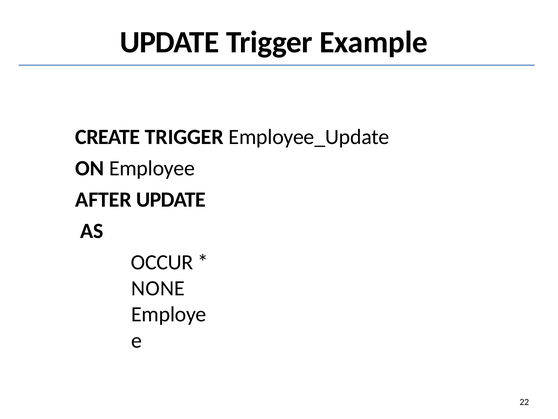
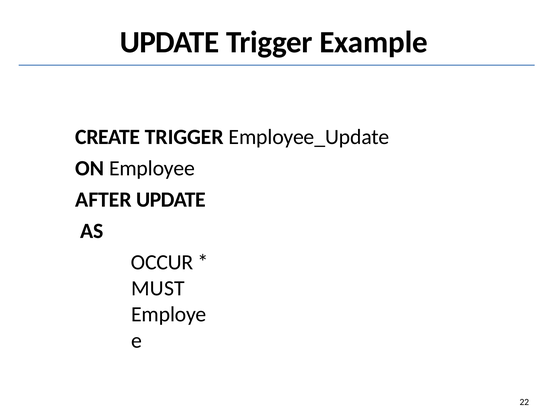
NONE: NONE -> MUST
